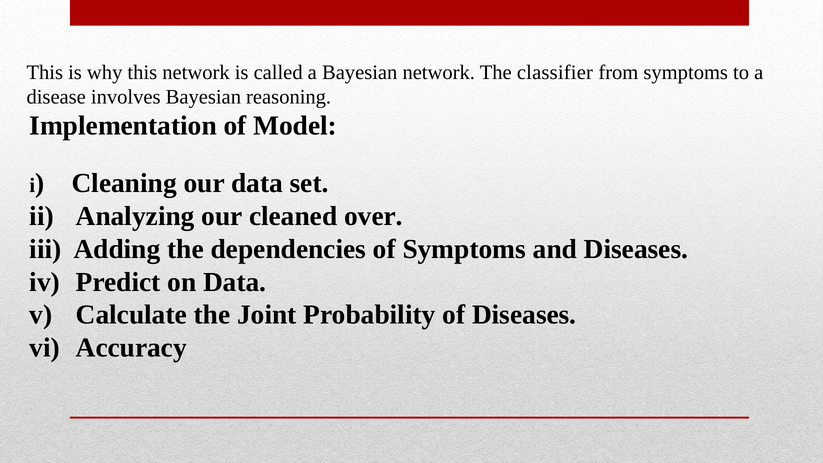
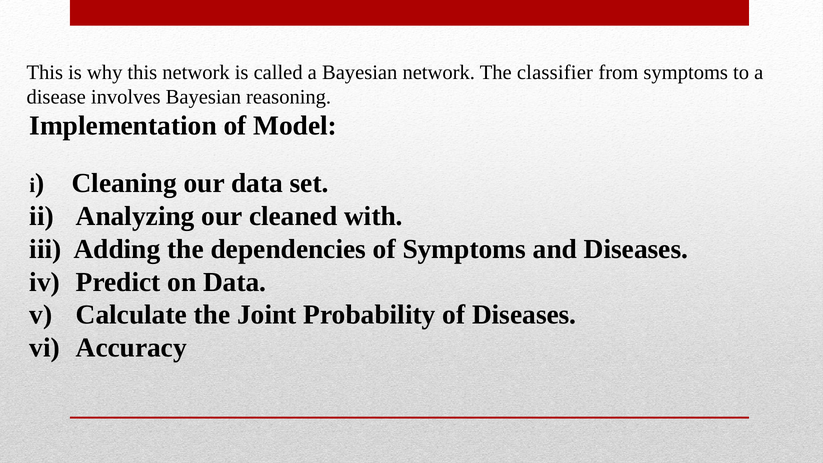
over: over -> with
